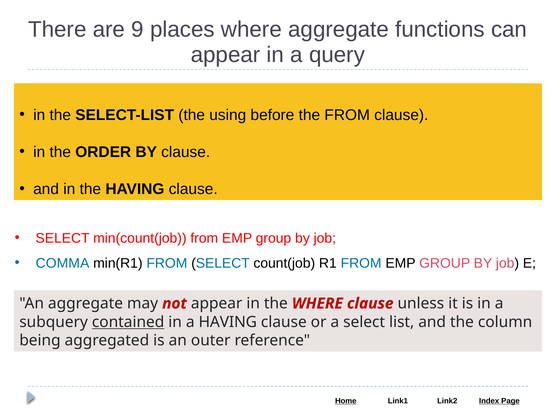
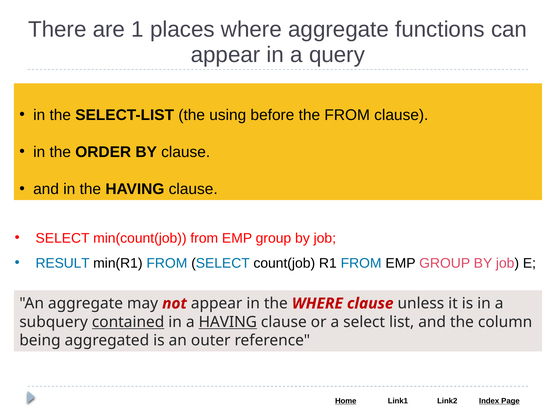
9: 9 -> 1
COMMA: COMMA -> RESULT
HAVING at (228, 322) underline: none -> present
